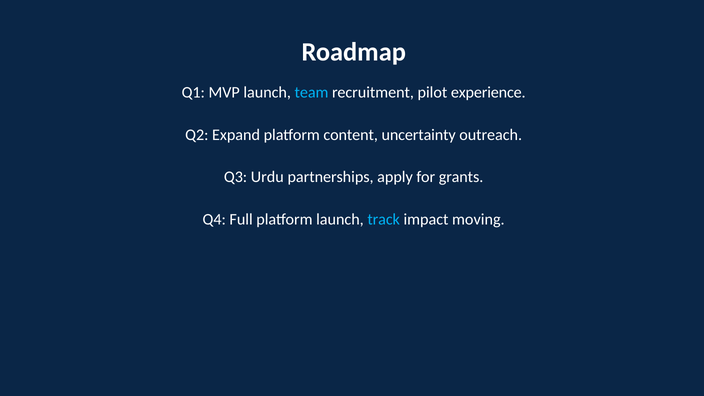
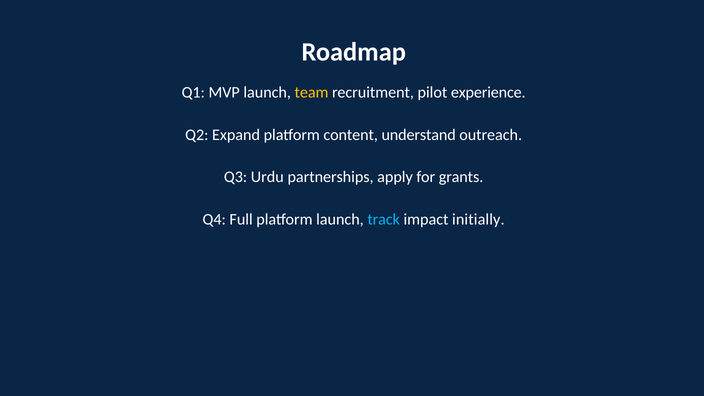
team colour: light blue -> yellow
uncertainty: uncertainty -> understand
moving: moving -> initially
